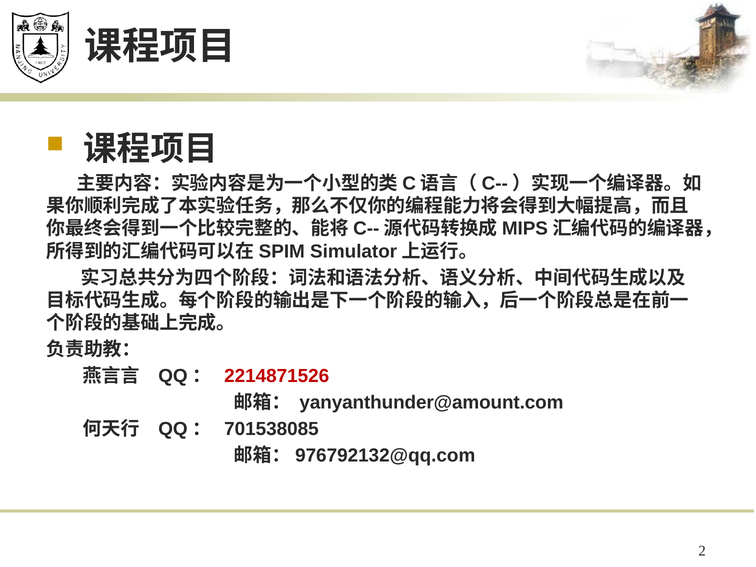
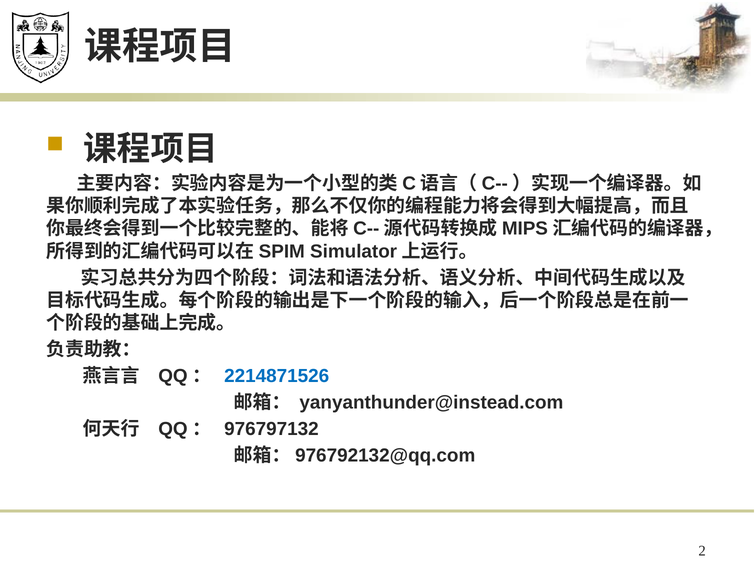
2214871526 colour: red -> blue
yanyanthunder@amount.com: yanyanthunder@amount.com -> yanyanthunder@instead.com
701538085: 701538085 -> 976797132
